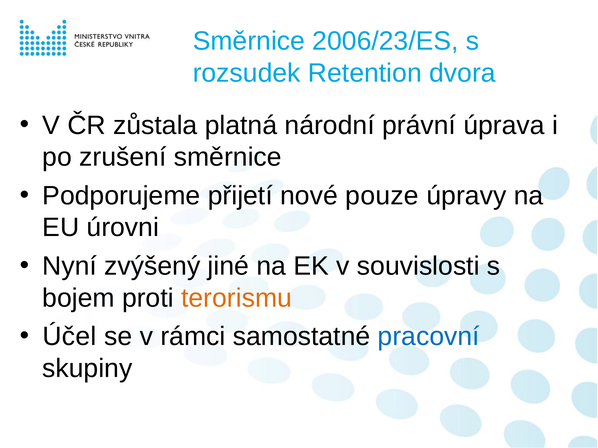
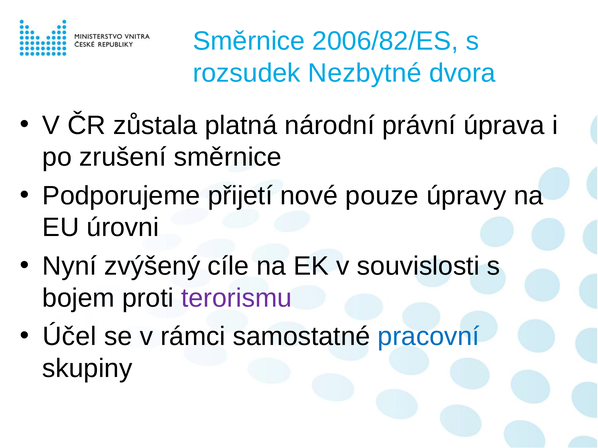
2006/23/ES: 2006/23/ES -> 2006/82/ES
Retention: Retention -> Nezbytné
jiné: jiné -> cíle
terorismu colour: orange -> purple
